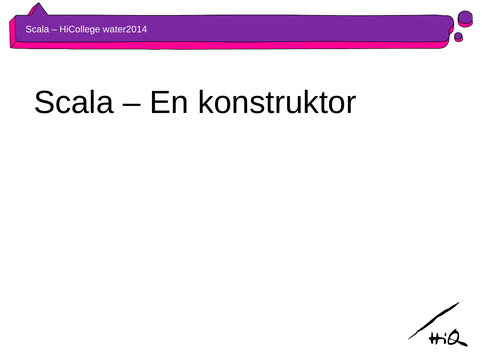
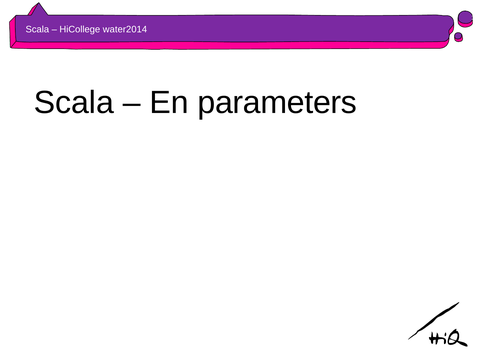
konstruktor: konstruktor -> parameters
